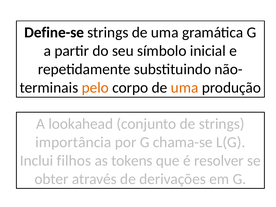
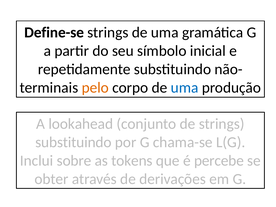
uma at (185, 88) colour: orange -> blue
importância at (73, 142): importância -> substituindo
filhos: filhos -> sobre
resolver: resolver -> percebe
